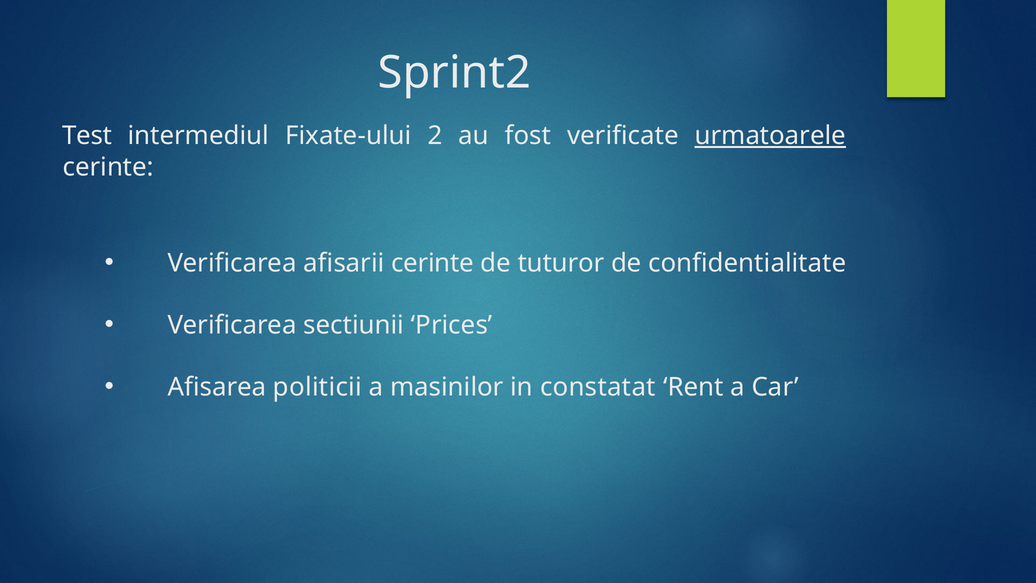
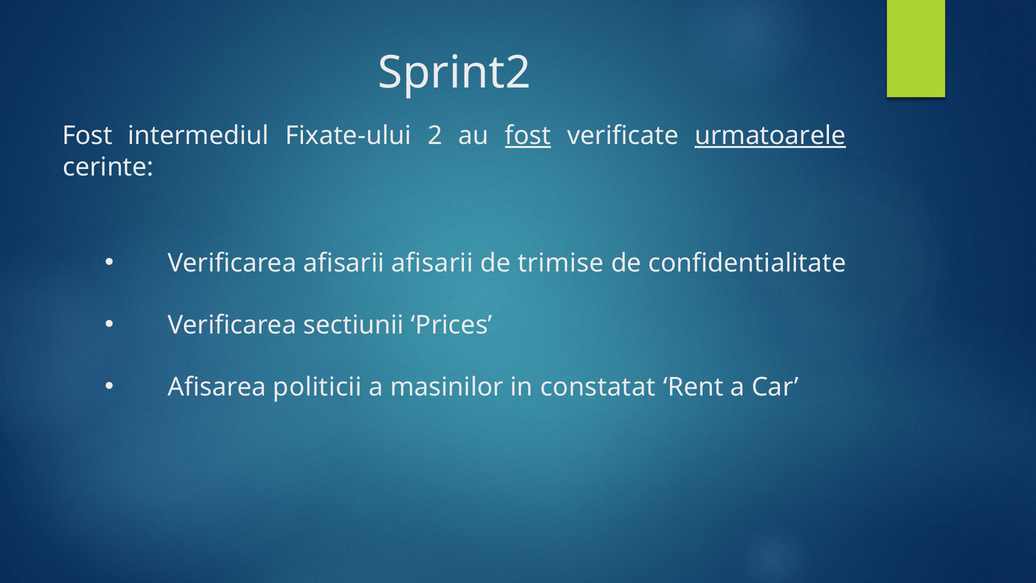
Test at (87, 136): Test -> Fost
fost at (528, 136) underline: none -> present
afisarii cerinte: cerinte -> afisarii
tuturor: tuturor -> trimise
